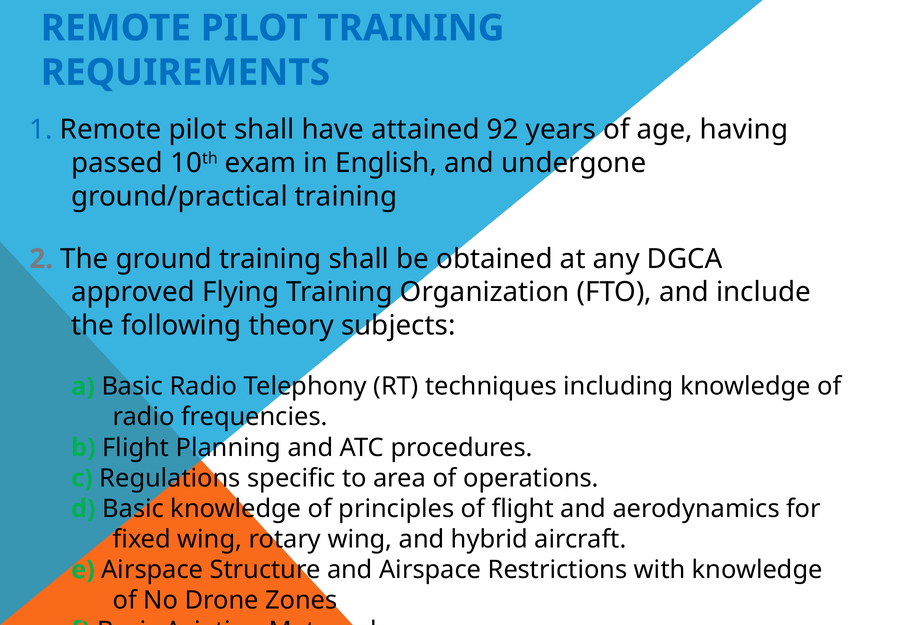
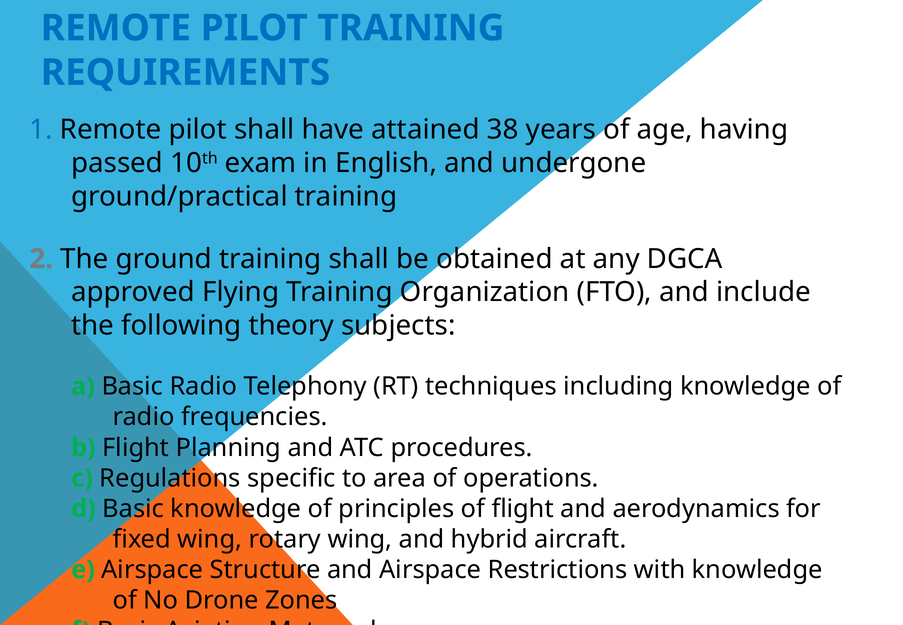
92: 92 -> 38
